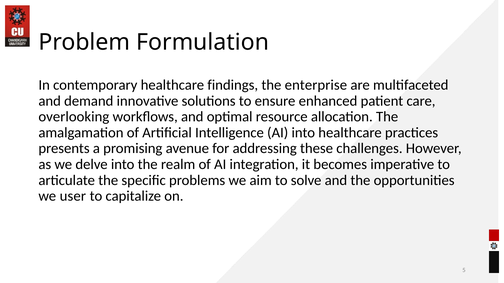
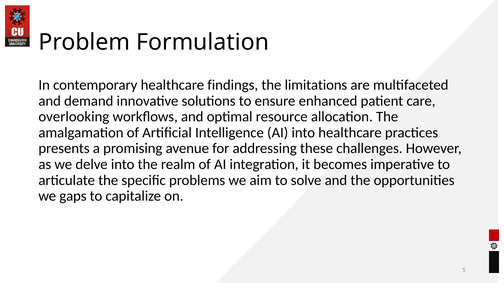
enterprise: enterprise -> limitations
user: user -> gaps
